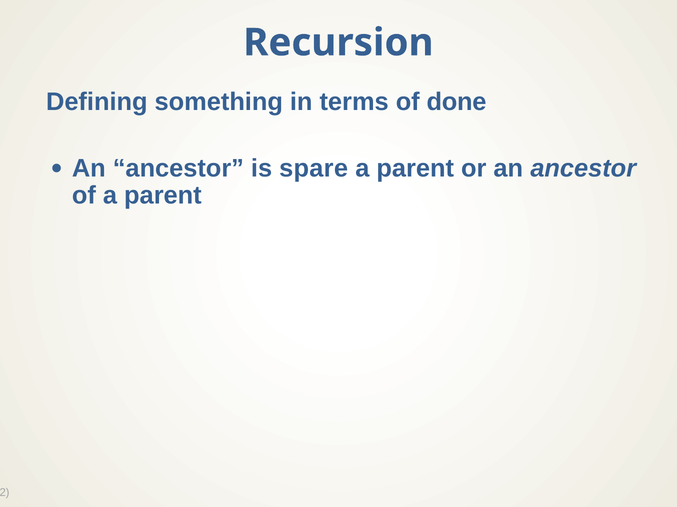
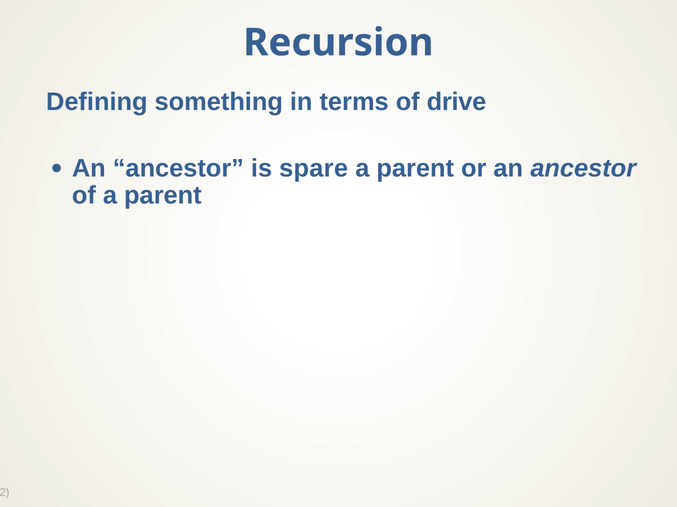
done: done -> drive
